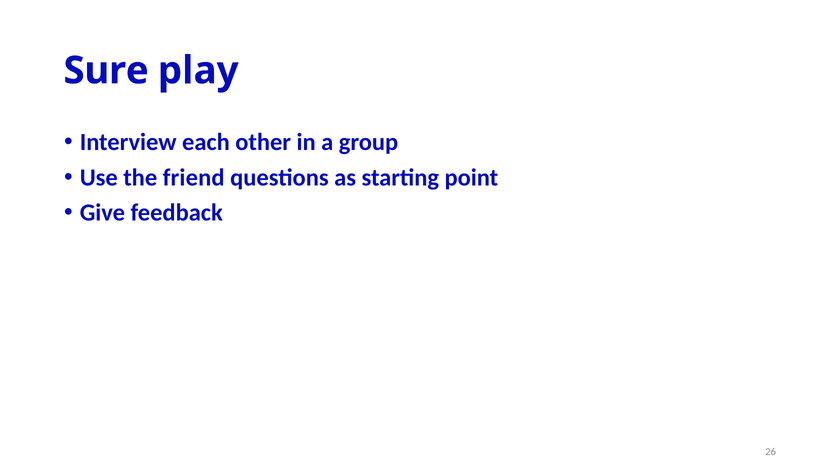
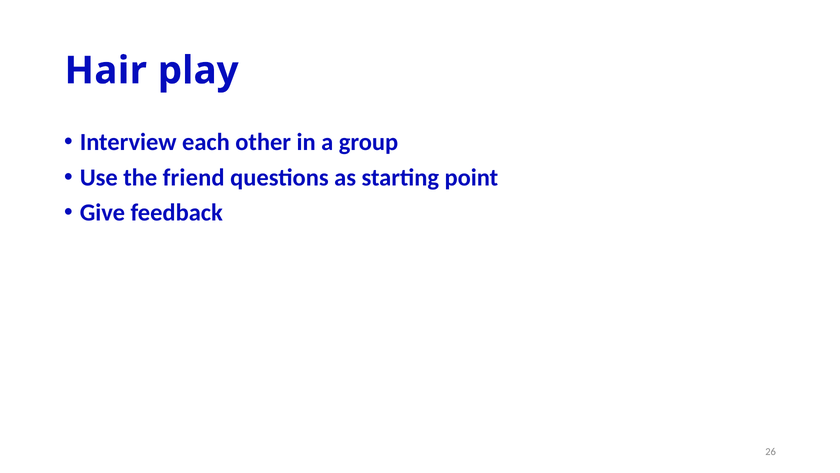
Sure: Sure -> Hair
